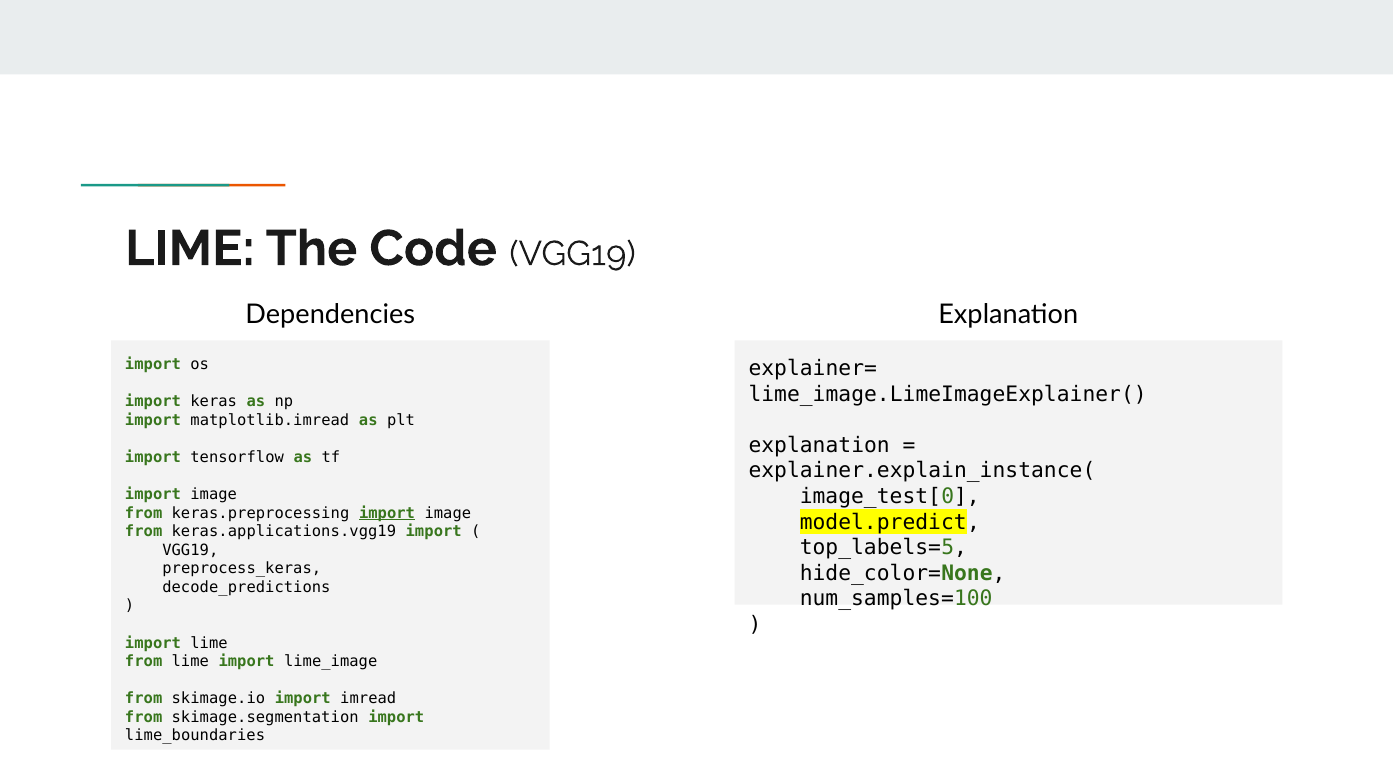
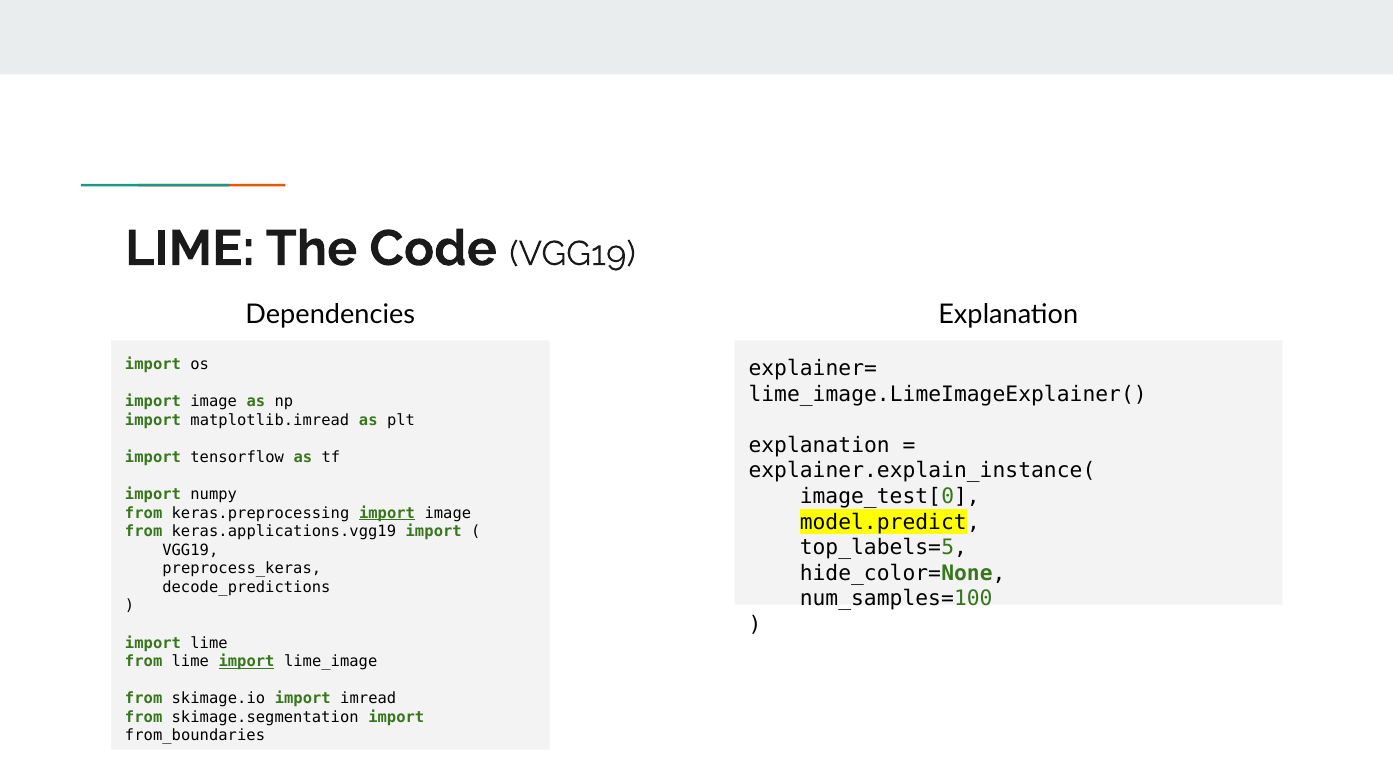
keras at (214, 402): keras -> image
image at (214, 494): image -> numpy
import at (247, 661) underline: none -> present
lime_boundaries: lime_boundaries -> from_boundaries
